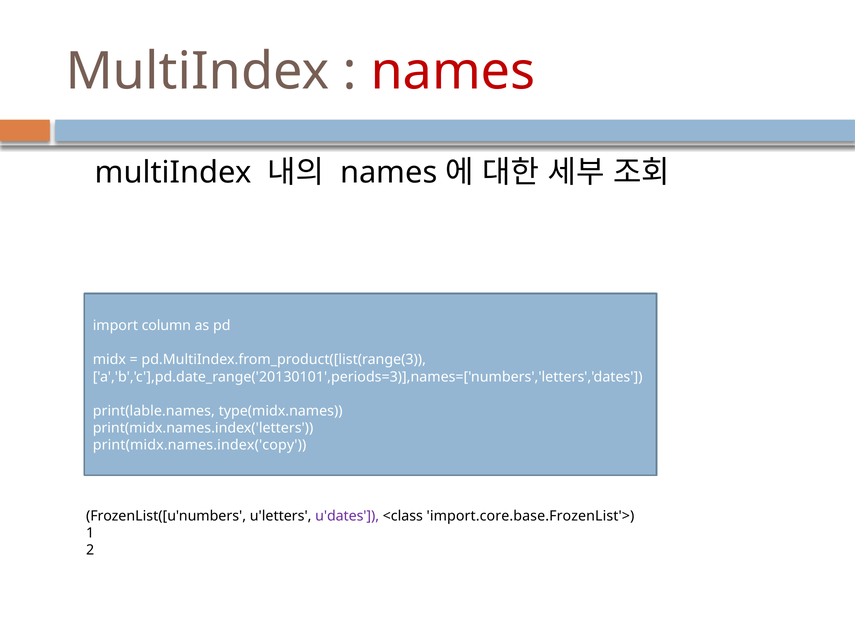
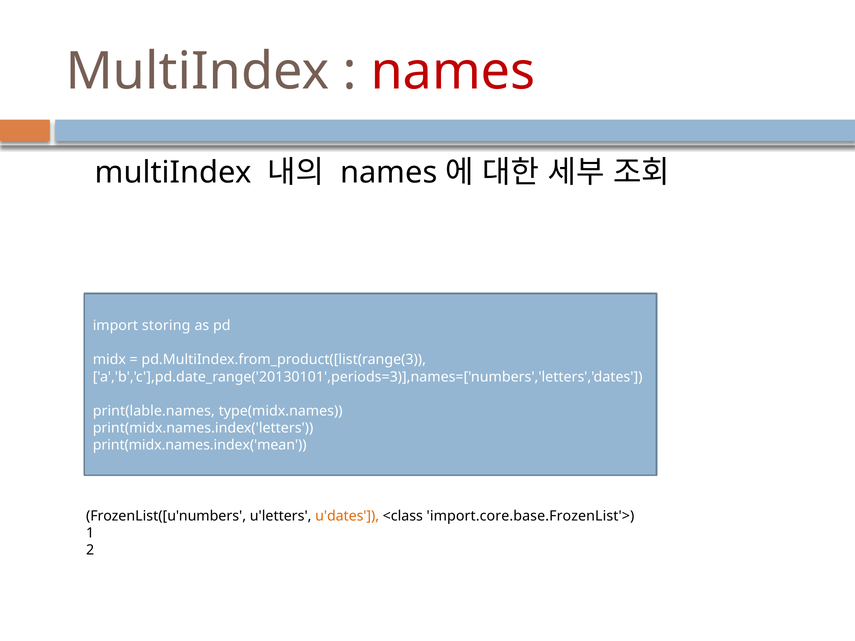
column: column -> storing
print(midx.names.index('copy: print(midx.names.index('copy -> print(midx.names.index('mean
u'dates colour: purple -> orange
